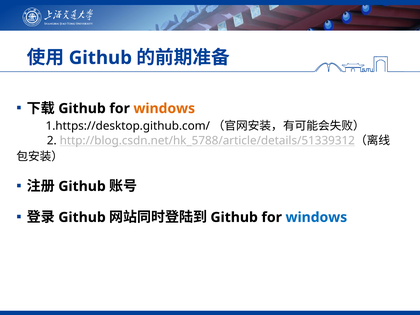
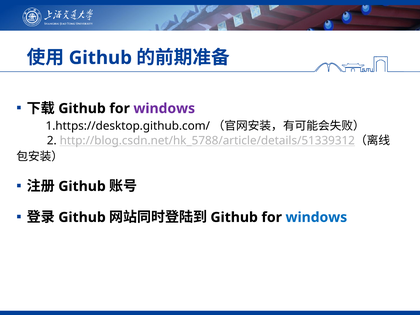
windows at (164, 108) colour: orange -> purple
